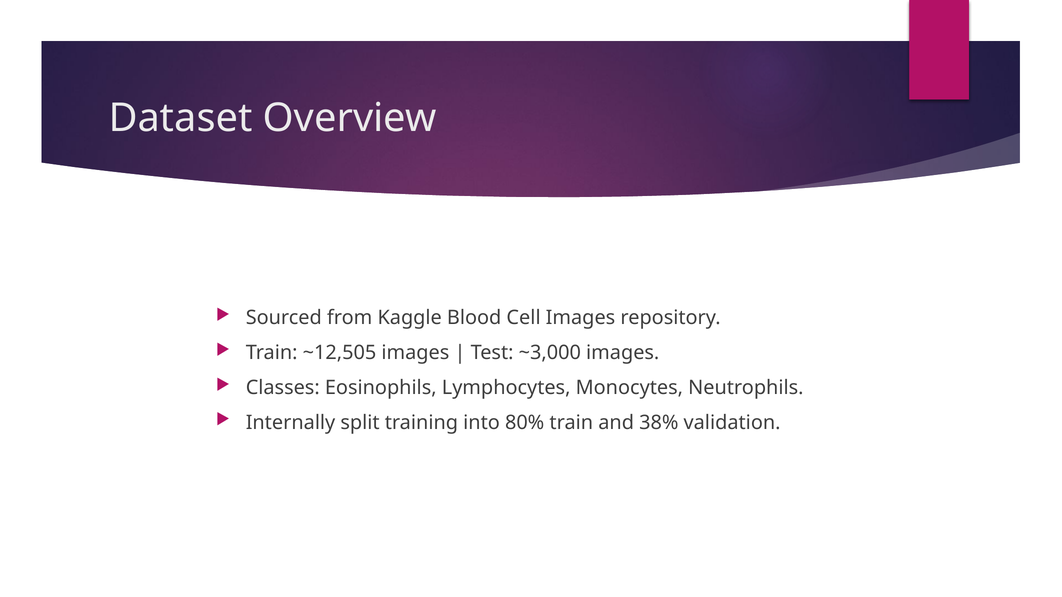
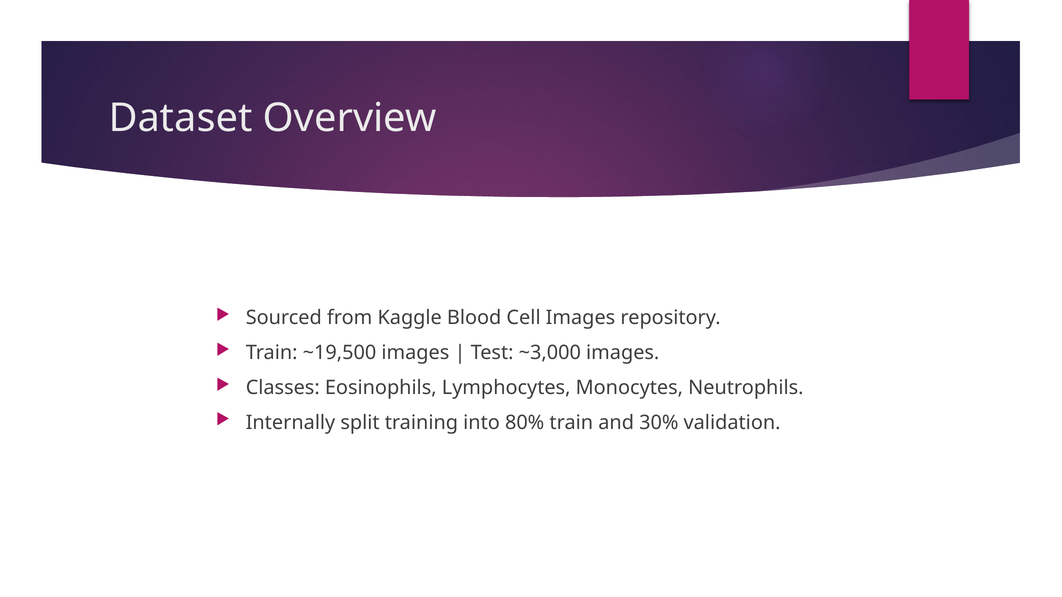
~12,505: ~12,505 -> ~19,500
38%: 38% -> 30%
